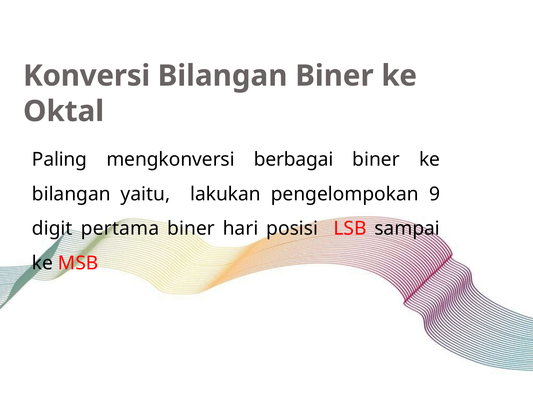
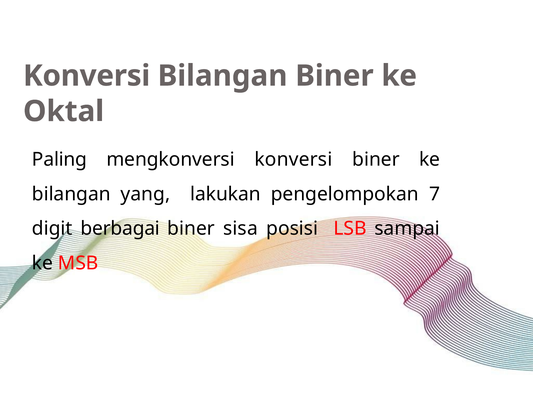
mengkonversi berbagai: berbagai -> konversi
yaitu: yaitu -> yang
9: 9 -> 7
pertama: pertama -> berbagai
hari: hari -> sisa
